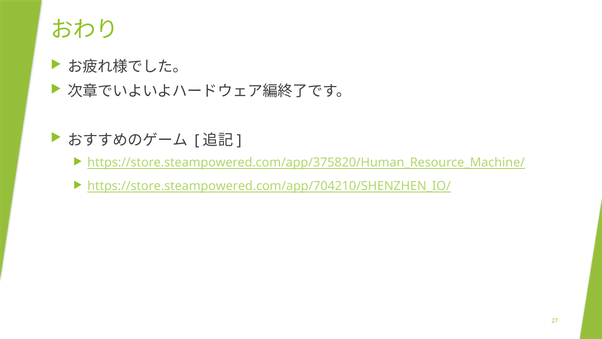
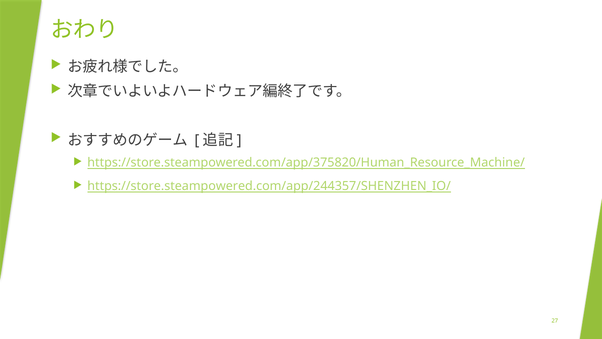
https://store.steampowered.com/app/704210/SHENZHEN_IO/: https://store.steampowered.com/app/704210/SHENZHEN_IO/ -> https://store.steampowered.com/app/244357/SHENZHEN_IO/
